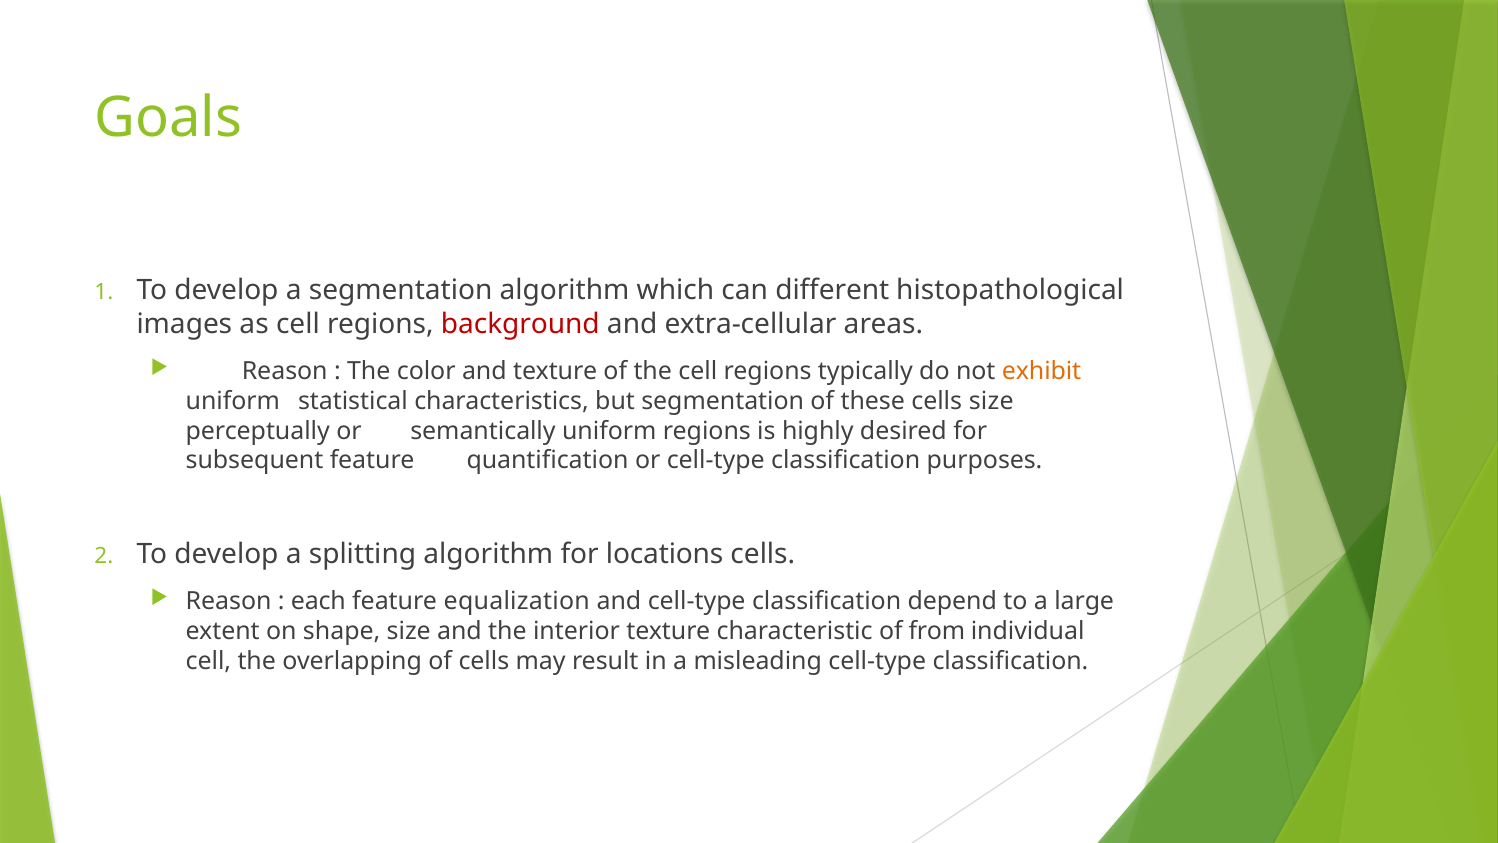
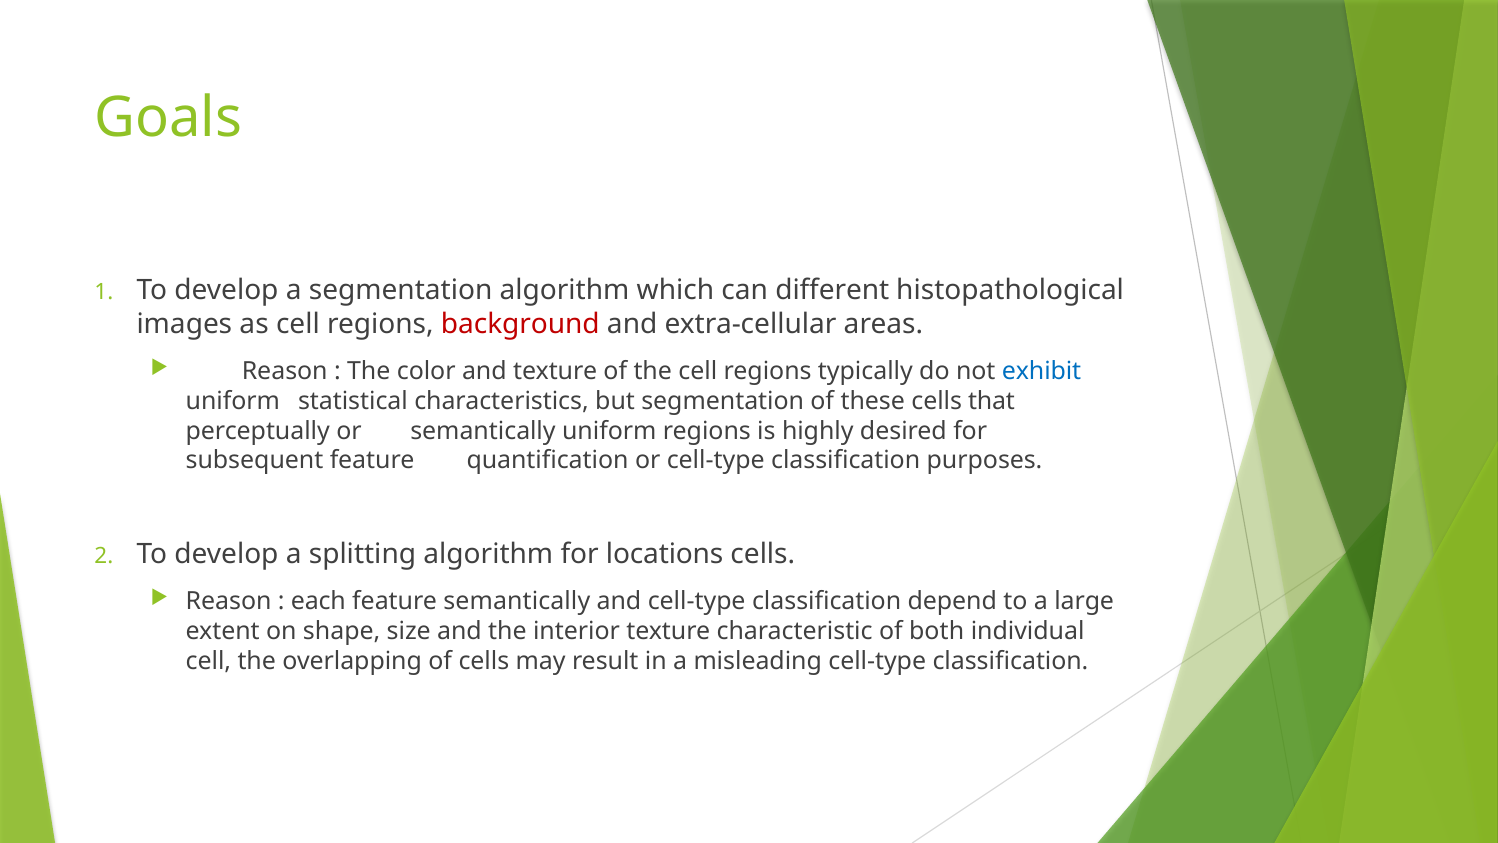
exhibit colour: orange -> blue
cells size: size -> that
feature equalization: equalization -> semantically
from: from -> both
